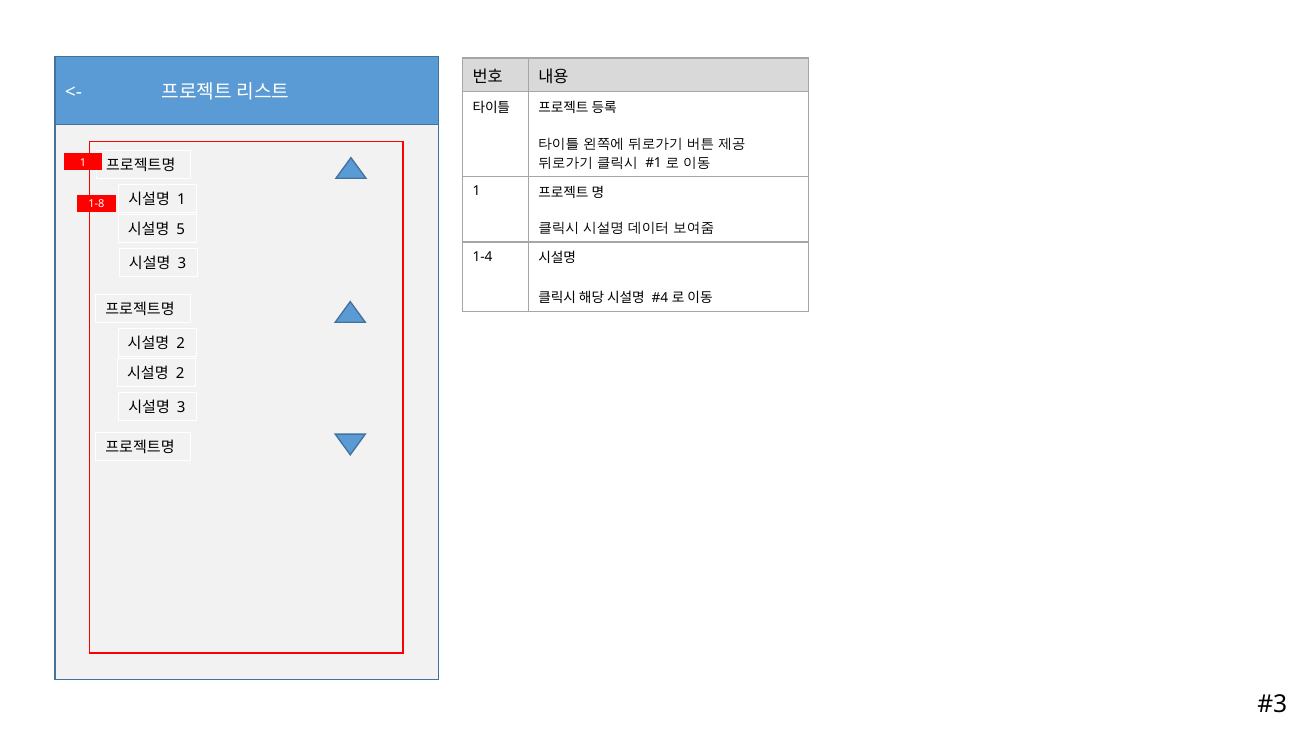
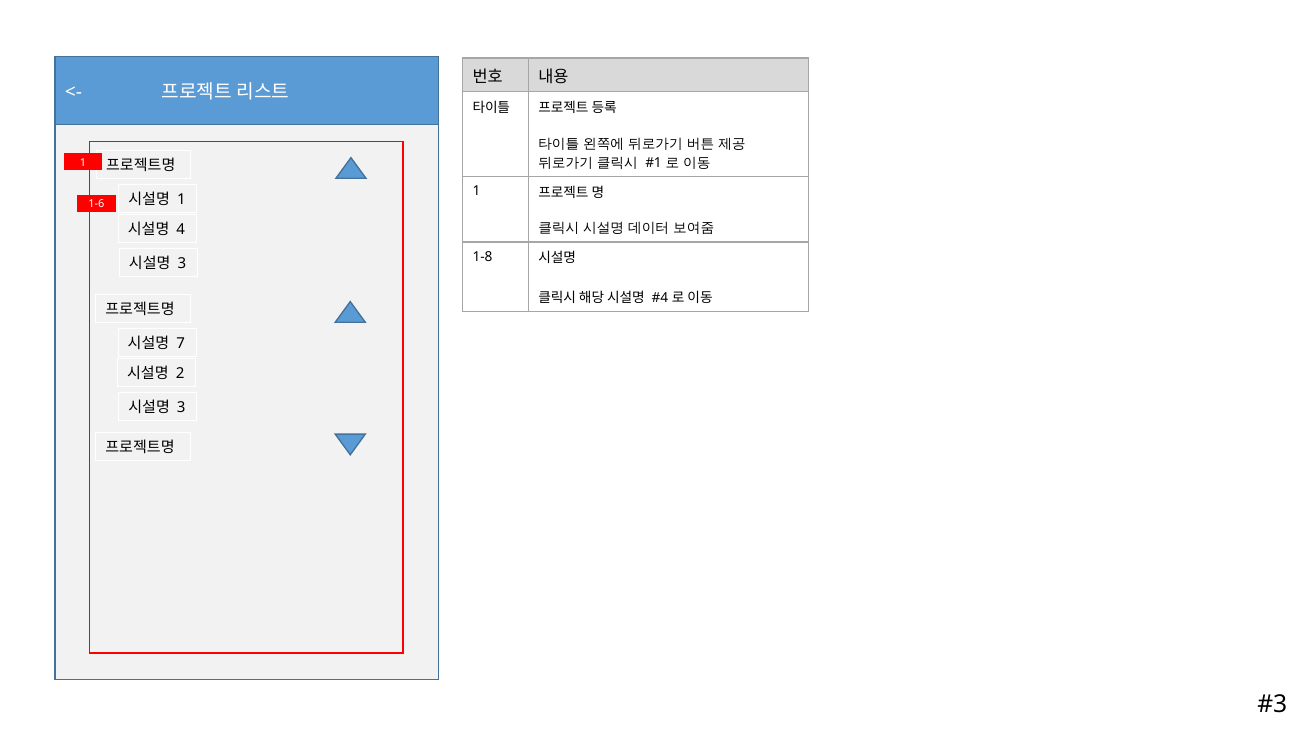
1-8: 1-8 -> 1-6
5: 5 -> 4
1-4: 1-4 -> 1-8
2 at (181, 343): 2 -> 7
